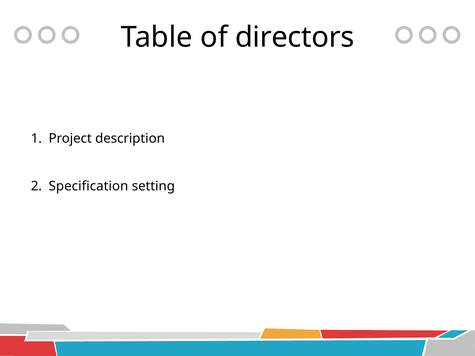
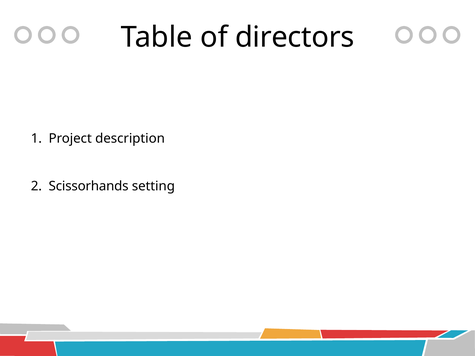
Specification: Specification -> Scissorhands
